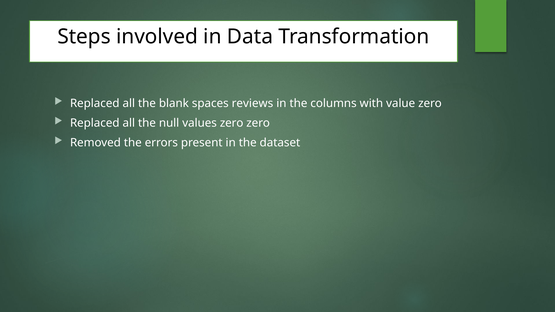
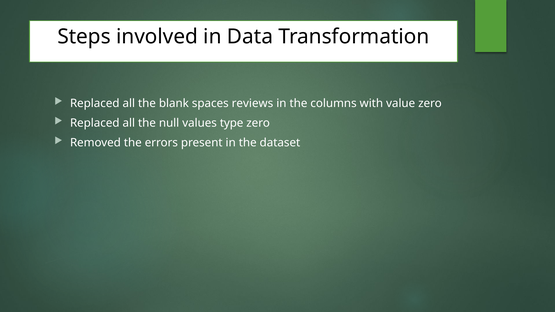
values zero: zero -> type
